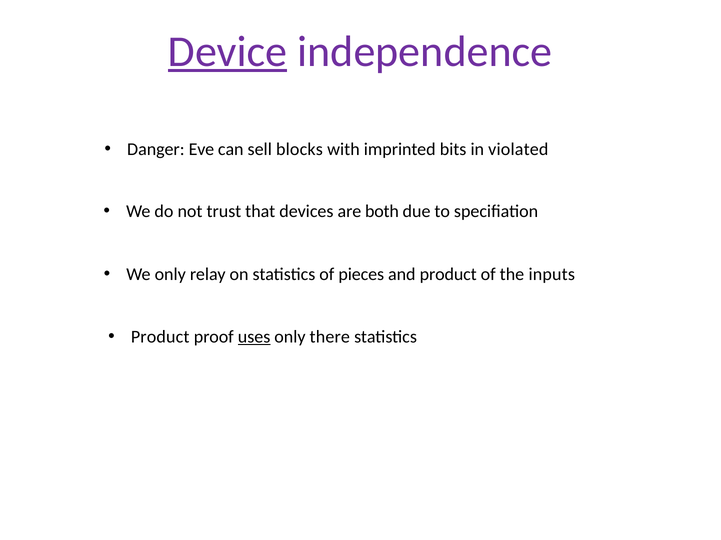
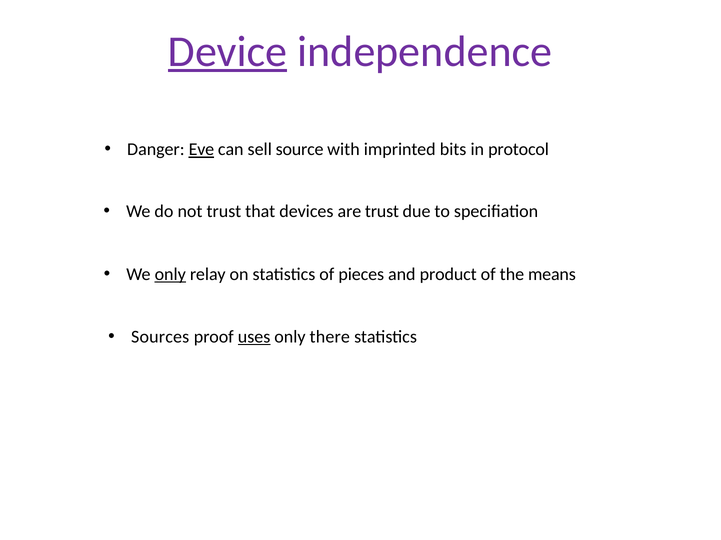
Eve underline: none -> present
blocks: blocks -> source
violated: violated -> protocol
are both: both -> trust
only at (170, 275) underline: none -> present
inputs: inputs -> means
Product at (160, 337): Product -> Sources
